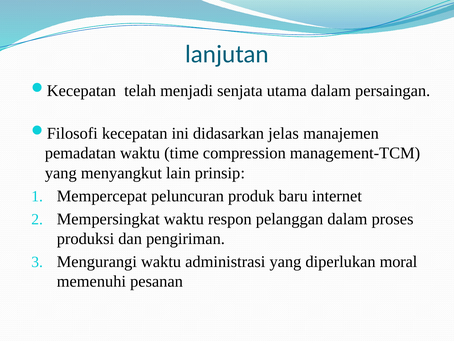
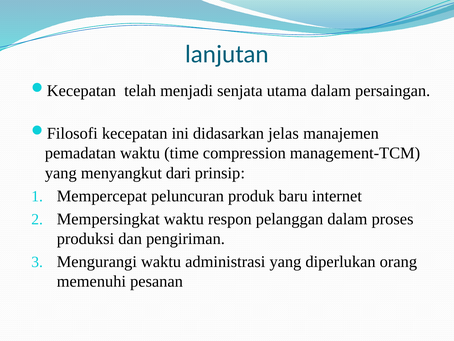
lain: lain -> dari
moral: moral -> orang
